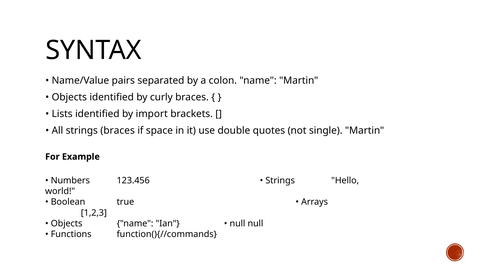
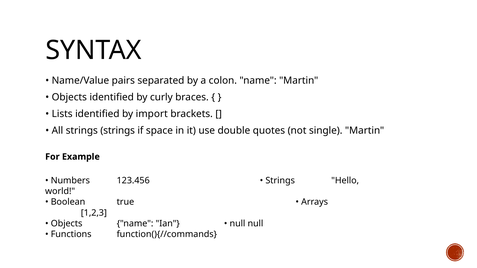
strings braces: braces -> strings
